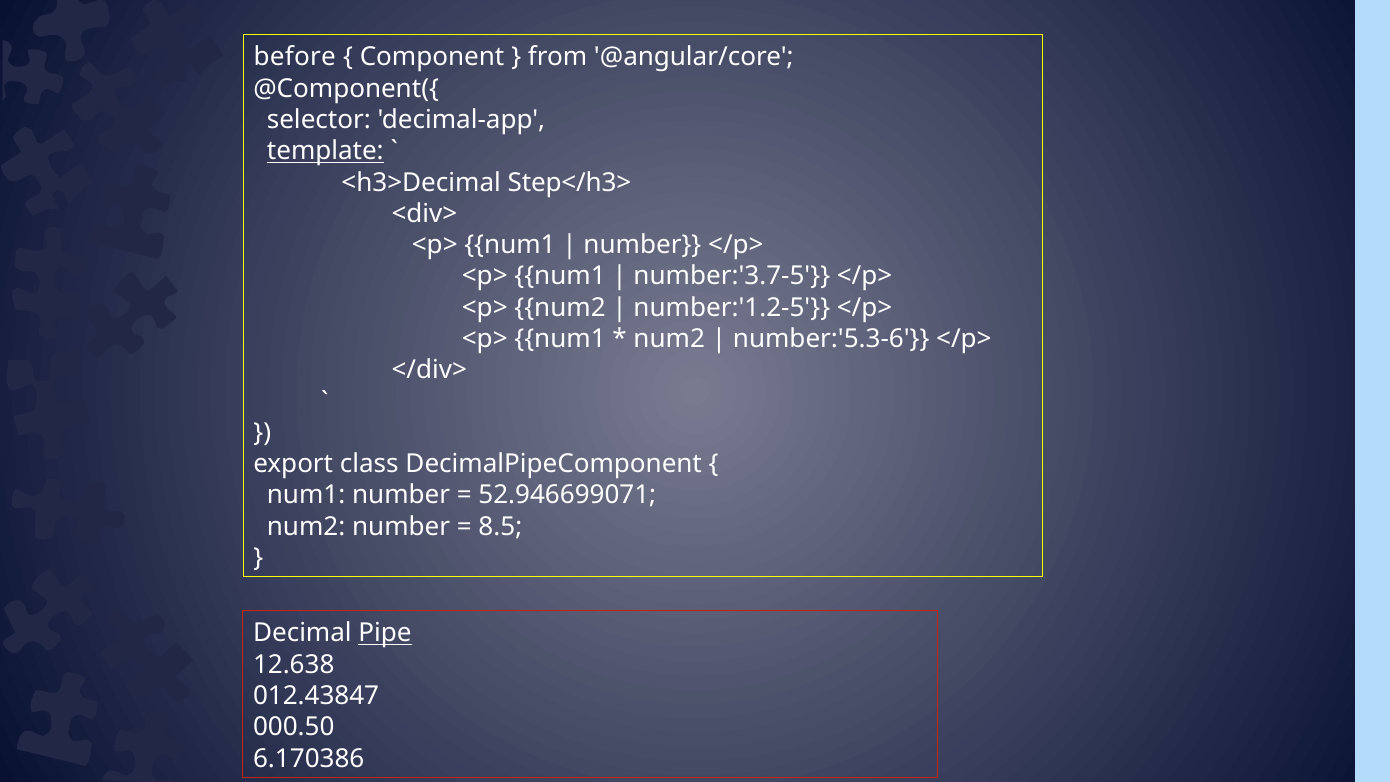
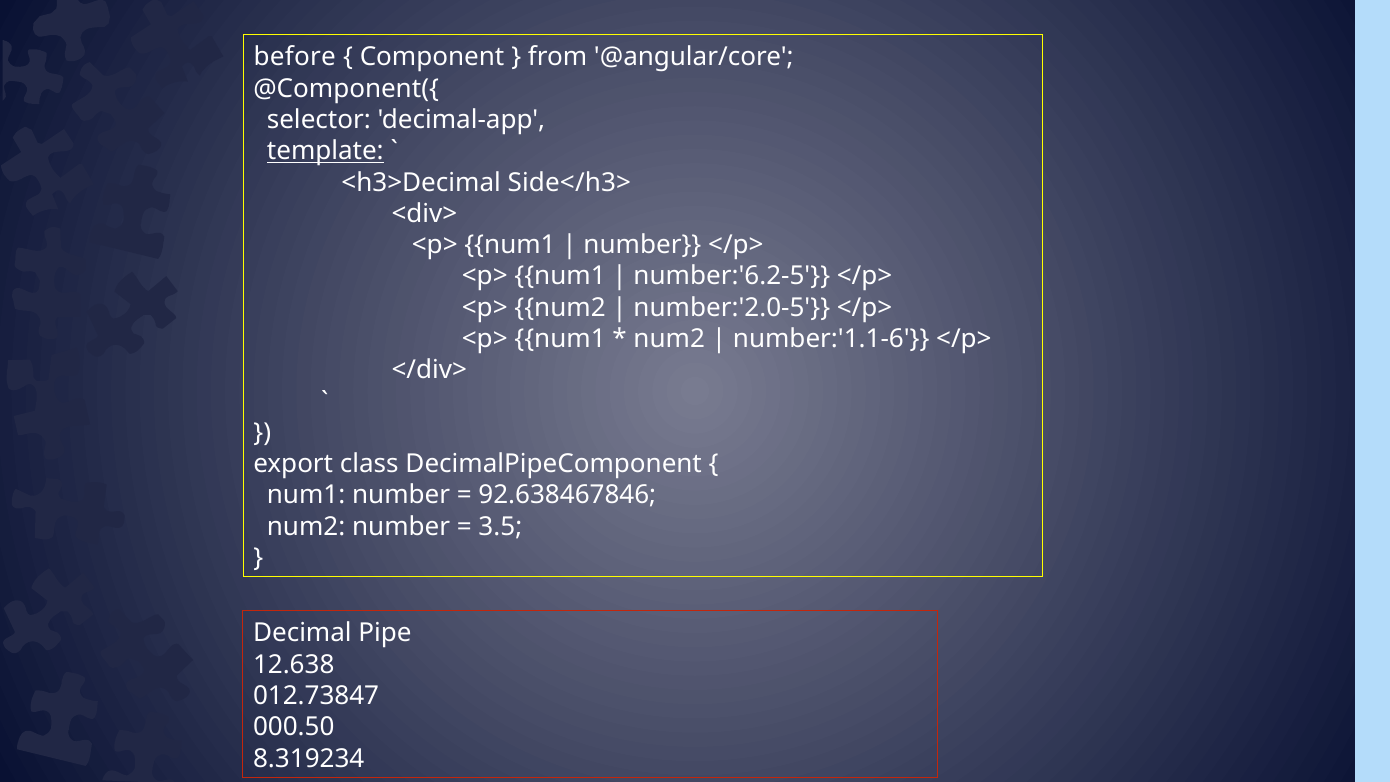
Step</h3>: Step</h3> -> Side</h3>
number:'3.7-5: number:'3.7-5 -> number:'6.2-5
number:'1.2-5: number:'1.2-5 -> number:'2.0-5
number:'5.3-6: number:'5.3-6 -> number:'1.1-6
52.946699071: 52.946699071 -> 92.638467846
8.5: 8.5 -> 3.5
Pipe underline: present -> none
012.43847: 012.43847 -> 012.73847
6.170386: 6.170386 -> 8.319234
